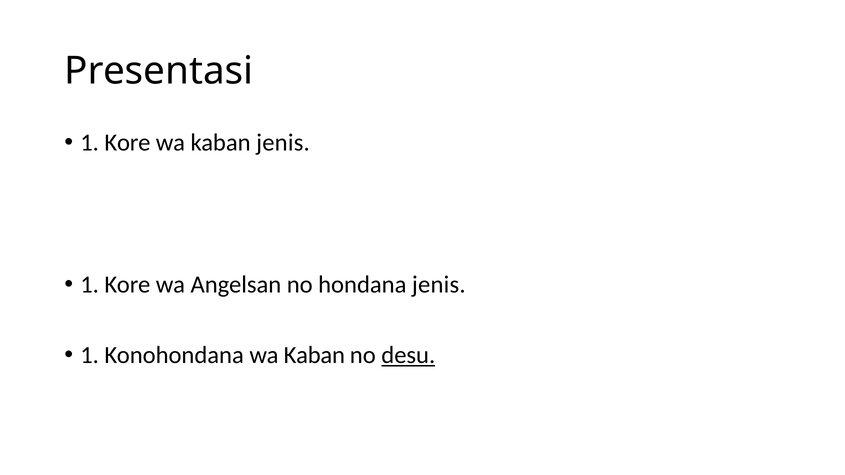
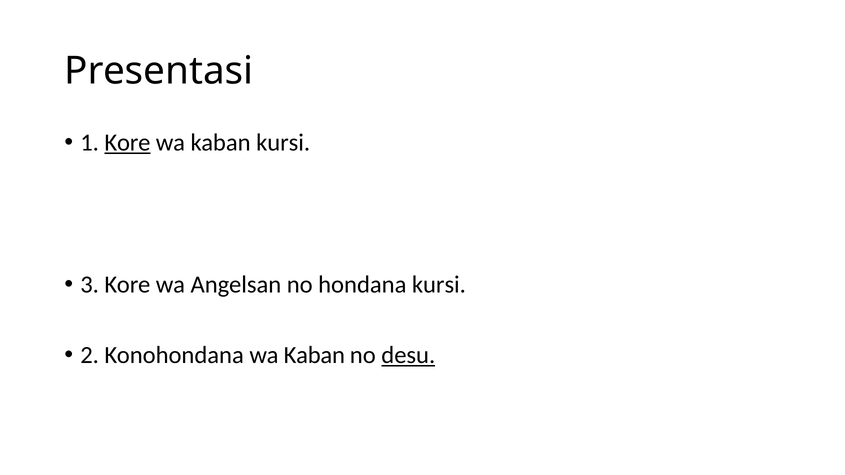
Kore at (127, 143) underline: none -> present
kaban jenis: jenis -> kursi
1 at (90, 285): 1 -> 3
hondana jenis: jenis -> kursi
1 at (90, 355): 1 -> 2
